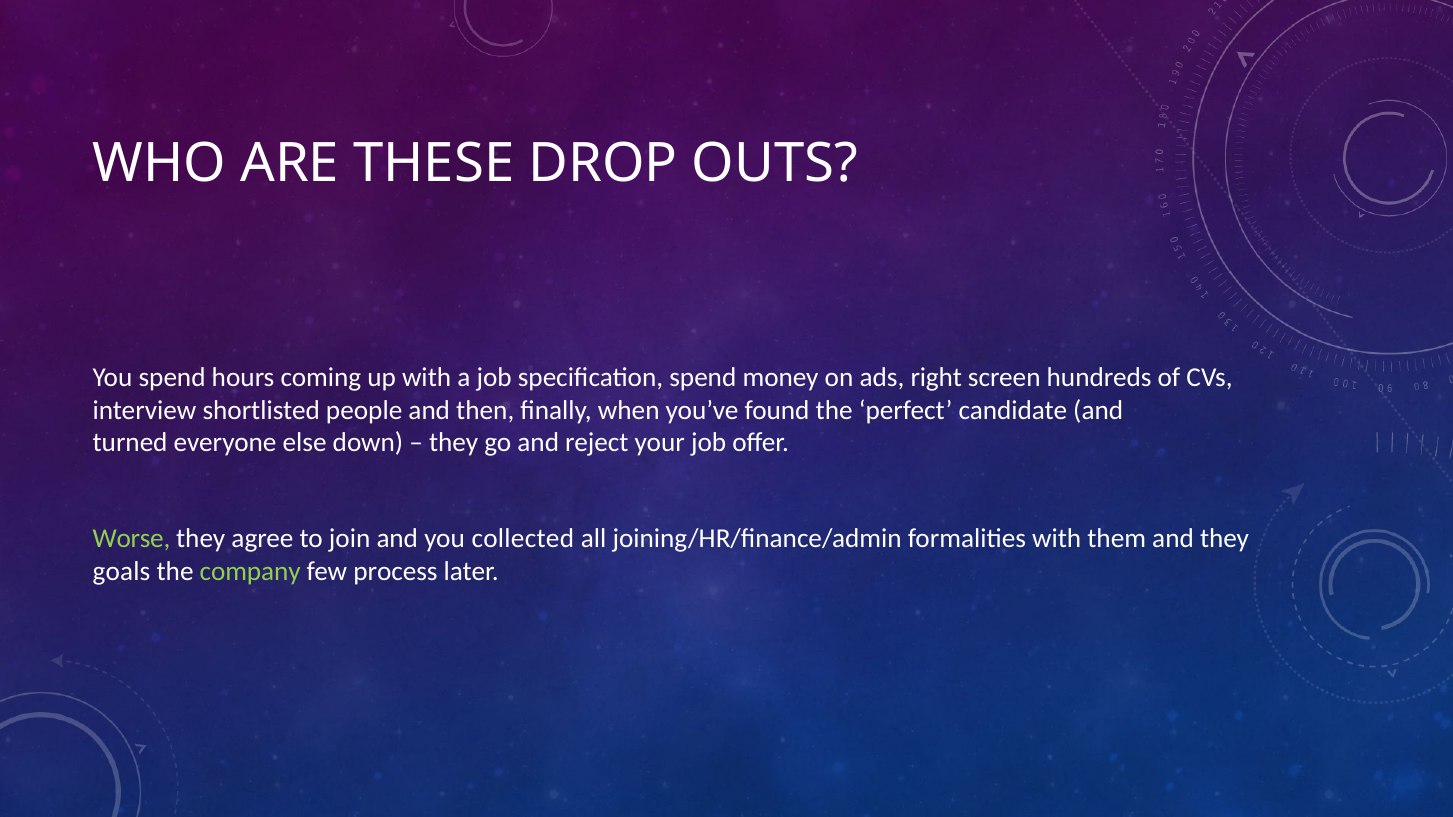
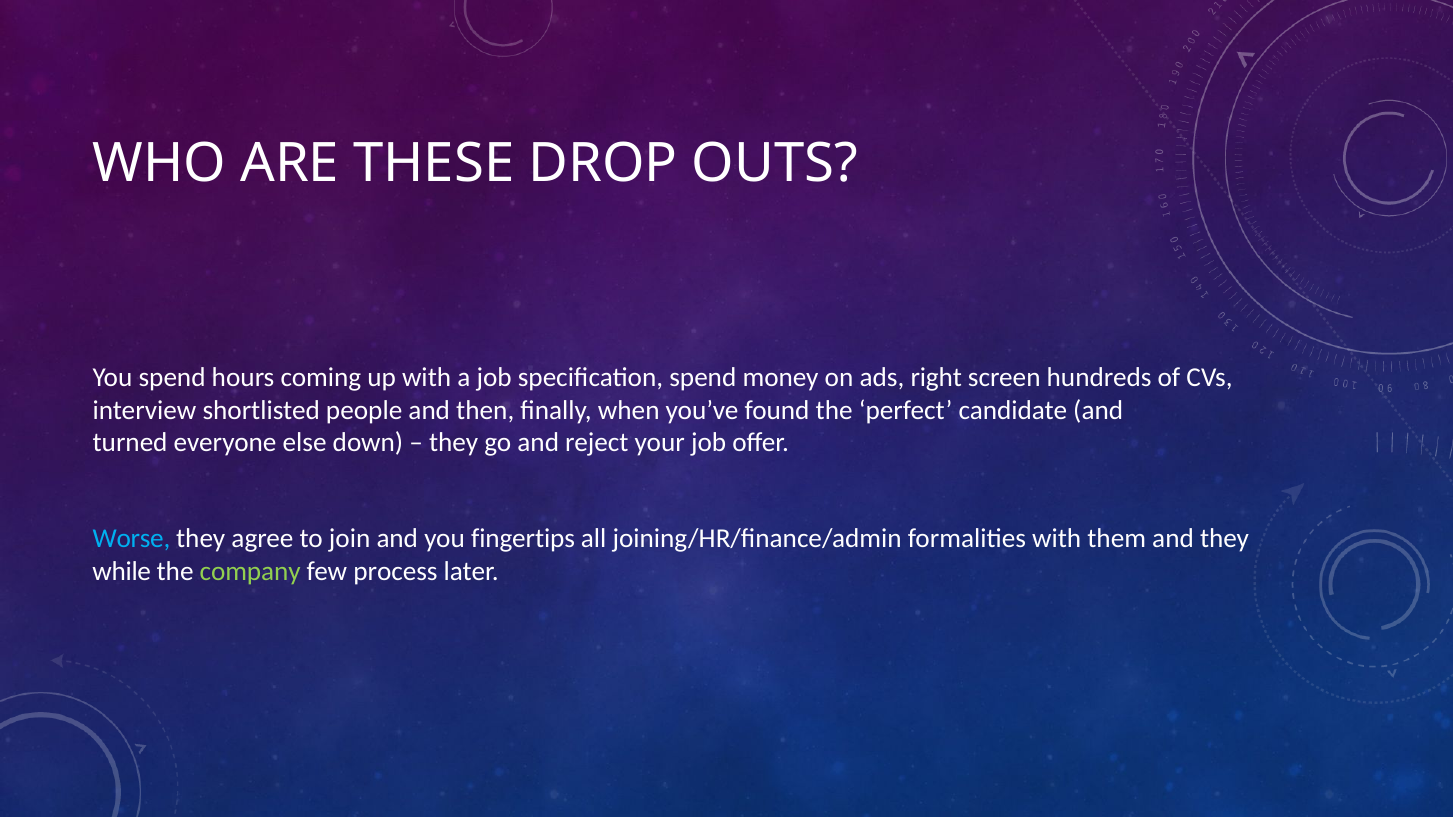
Worse colour: light green -> light blue
collected: collected -> fingertips
goals: goals -> while
